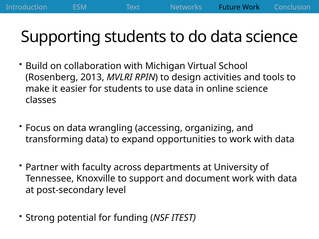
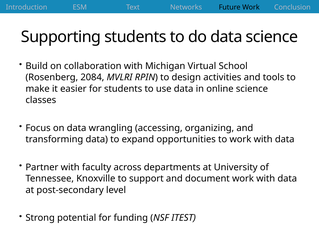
2013: 2013 -> 2084
